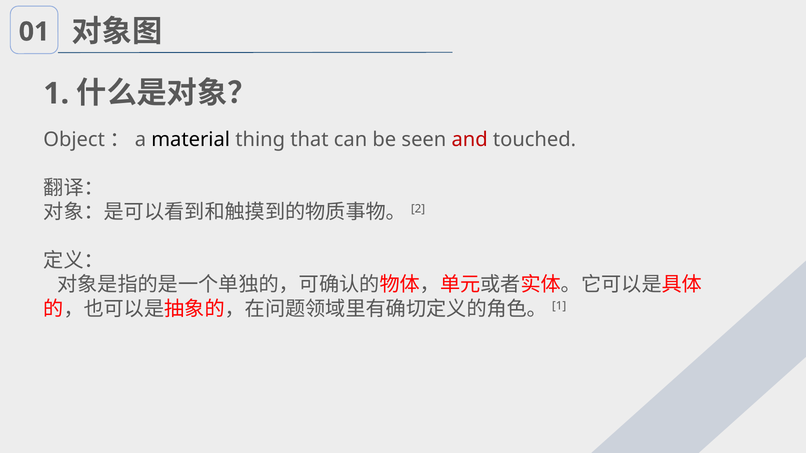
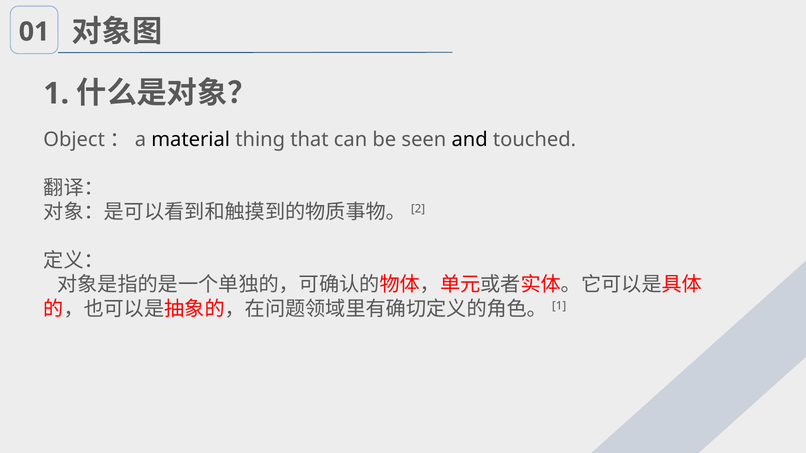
and colour: red -> black
